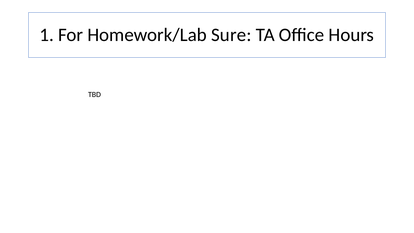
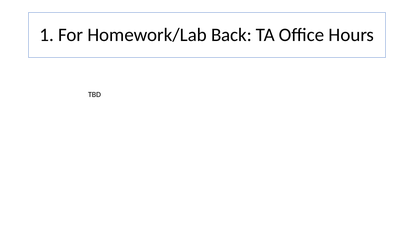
Sure: Sure -> Back
